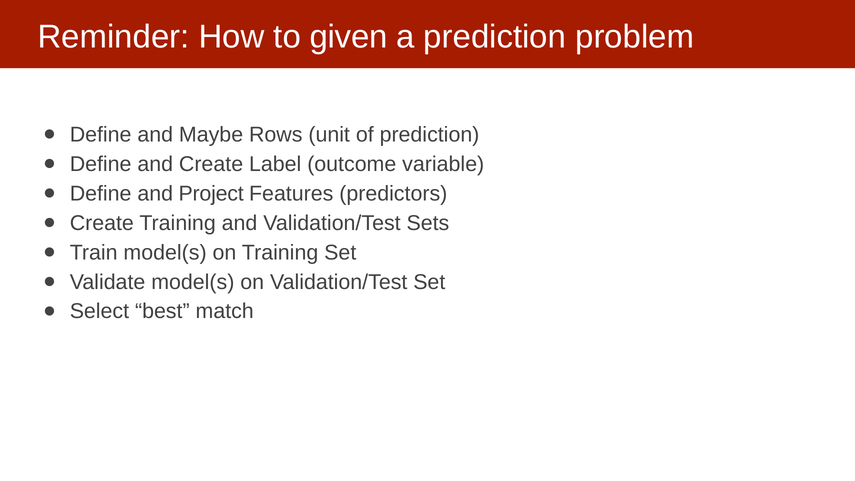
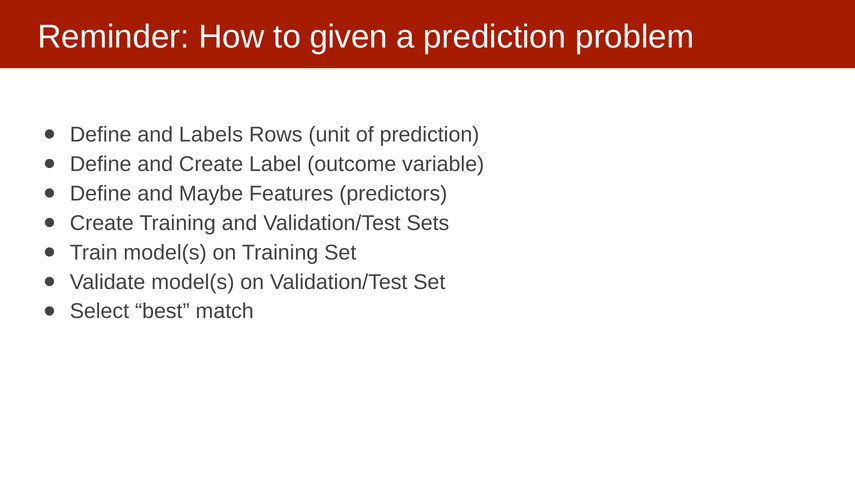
Maybe: Maybe -> Labels
Project: Project -> Maybe
